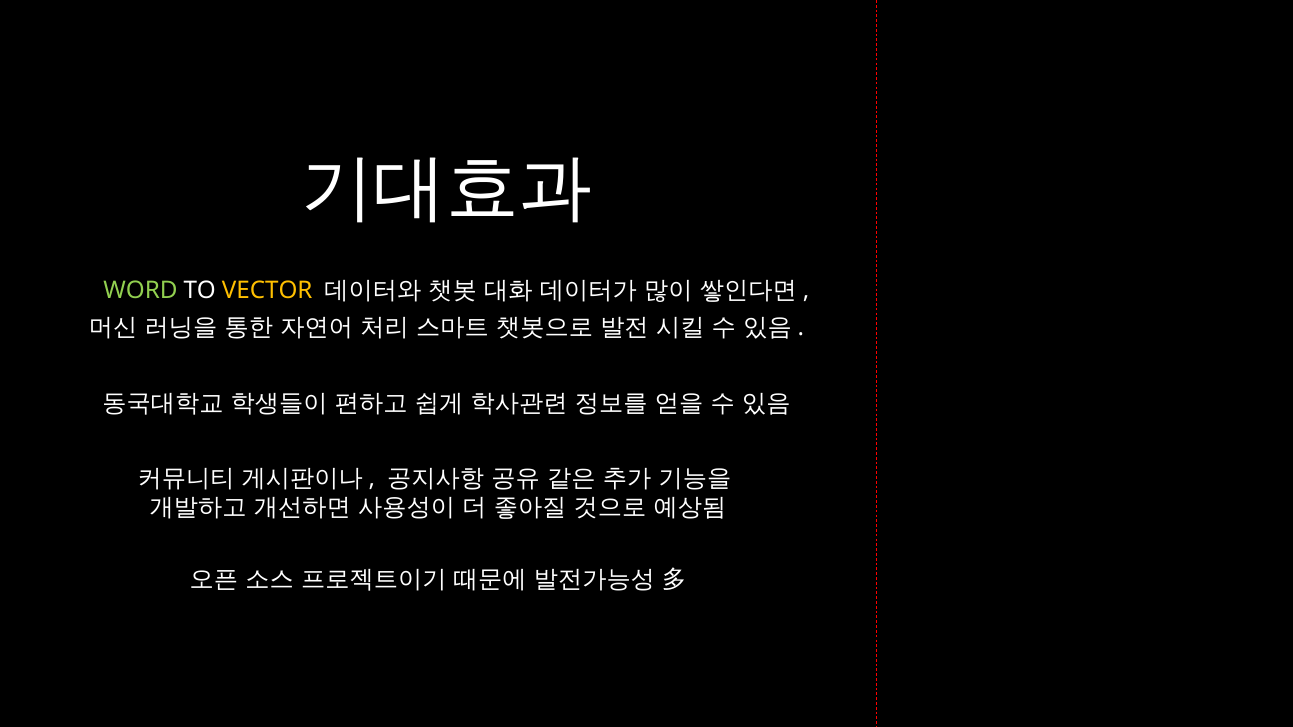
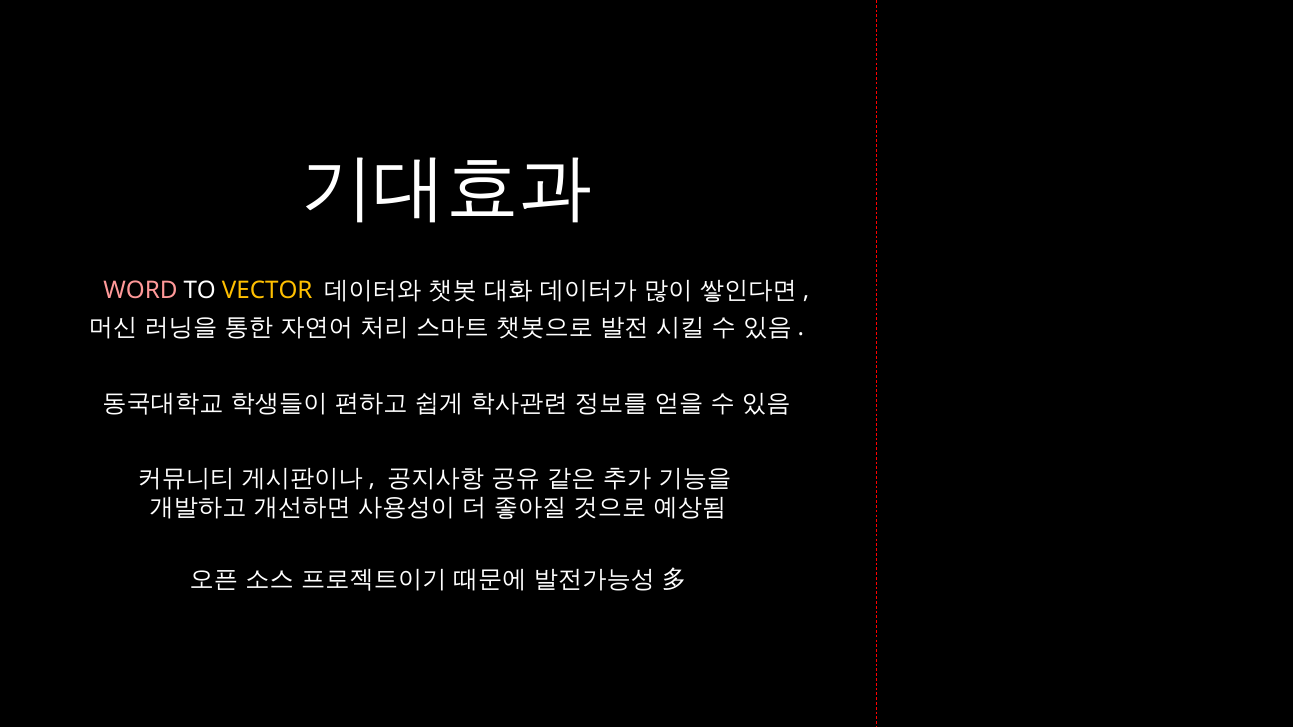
WORD colour: light green -> pink
